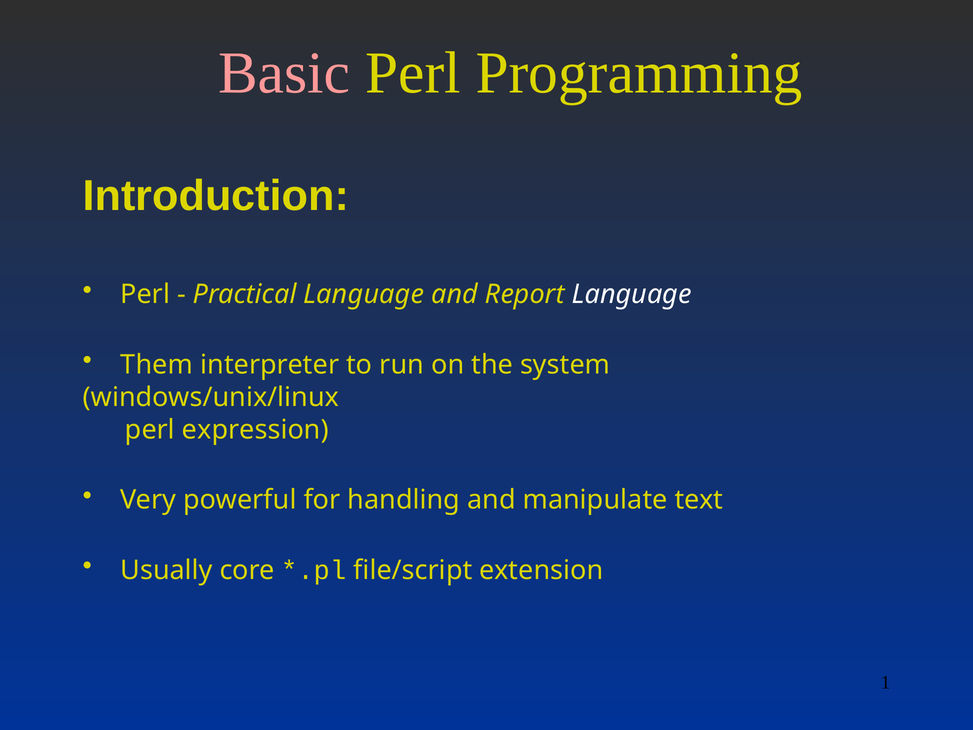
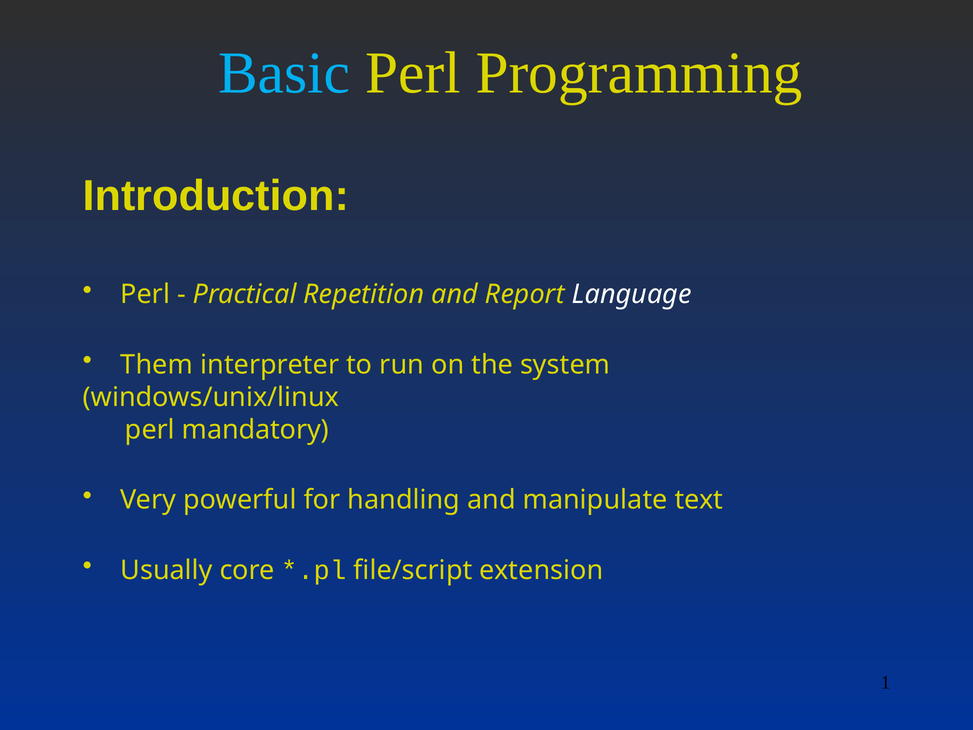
Basic colour: pink -> light blue
Practical Language: Language -> Repetition
expression: expression -> mandatory
